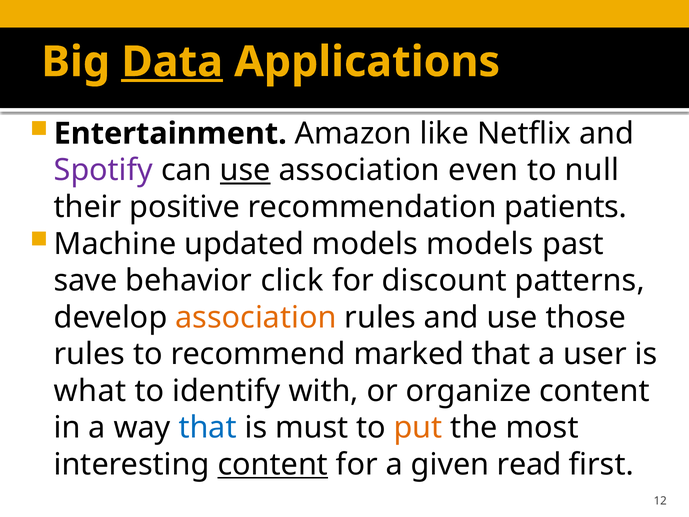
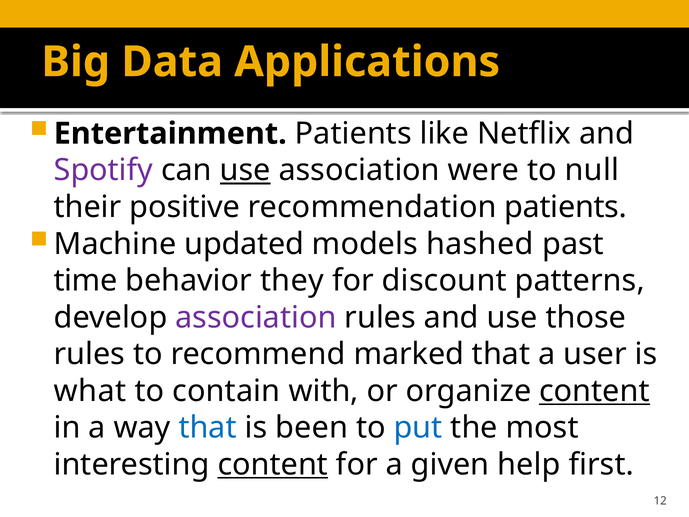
Data underline: present -> none
Entertainment Amazon: Amazon -> Patients
even: even -> were
models models: models -> hashed
save: save -> time
click: click -> they
association at (256, 317) colour: orange -> purple
identify: identify -> contain
content at (595, 391) underline: none -> present
must: must -> been
put colour: orange -> blue
read: read -> help
